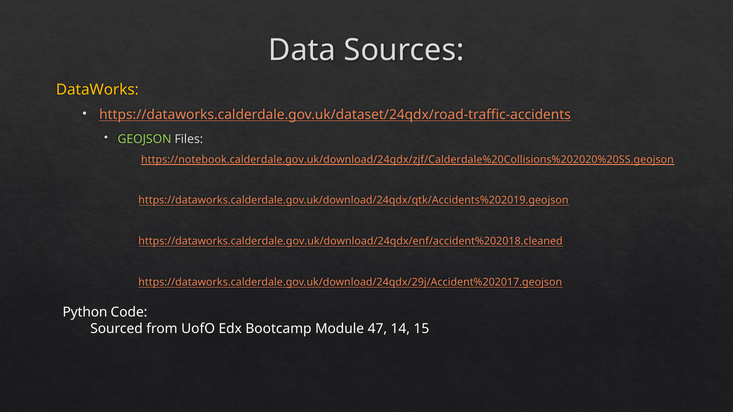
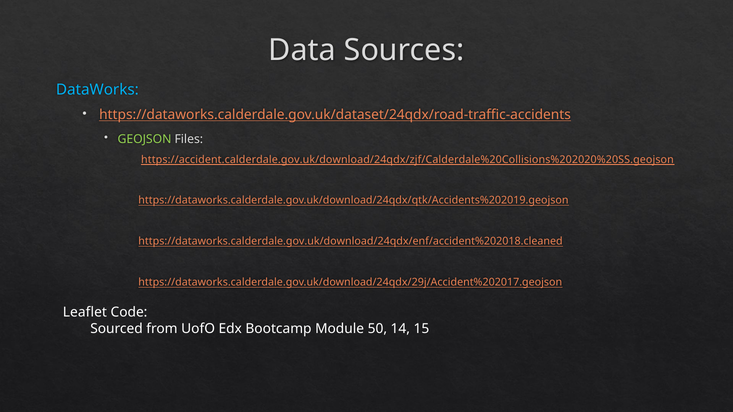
DataWorks colour: yellow -> light blue
https://notebook.calderdale.gov.uk/download/24qdx/zjf/Calderdale%20Collisions%202020%20SS.geojson: https://notebook.calderdale.gov.uk/download/24qdx/zjf/Calderdale%20Collisions%202020%20SS.geojson -> https://accident.calderdale.gov.uk/download/24qdx/zjf/Calderdale%20Collisions%202020%20SS.geojson
Python: Python -> Leaflet
47: 47 -> 50
